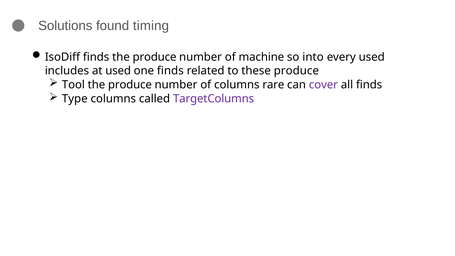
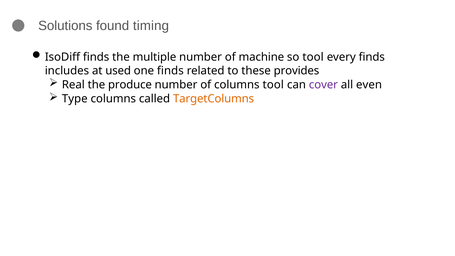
finds the produce: produce -> multiple
so into: into -> tool
every used: used -> finds
these produce: produce -> provides
Tool: Tool -> Real
columns rare: rare -> tool
all finds: finds -> even
TargetColumns colour: purple -> orange
